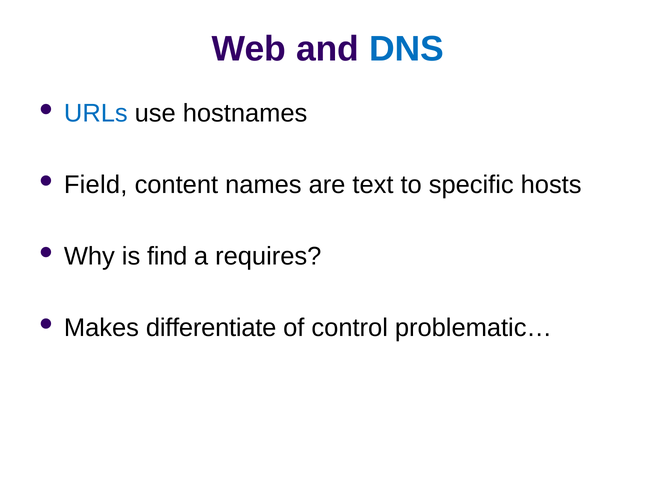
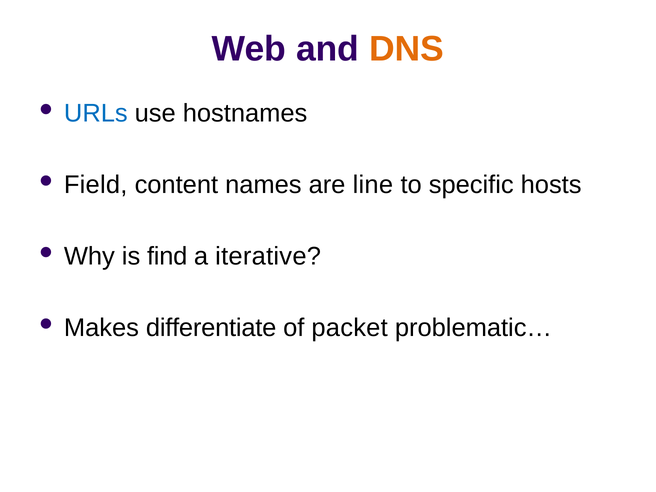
DNS colour: blue -> orange
text: text -> line
requires: requires -> iterative
control: control -> packet
